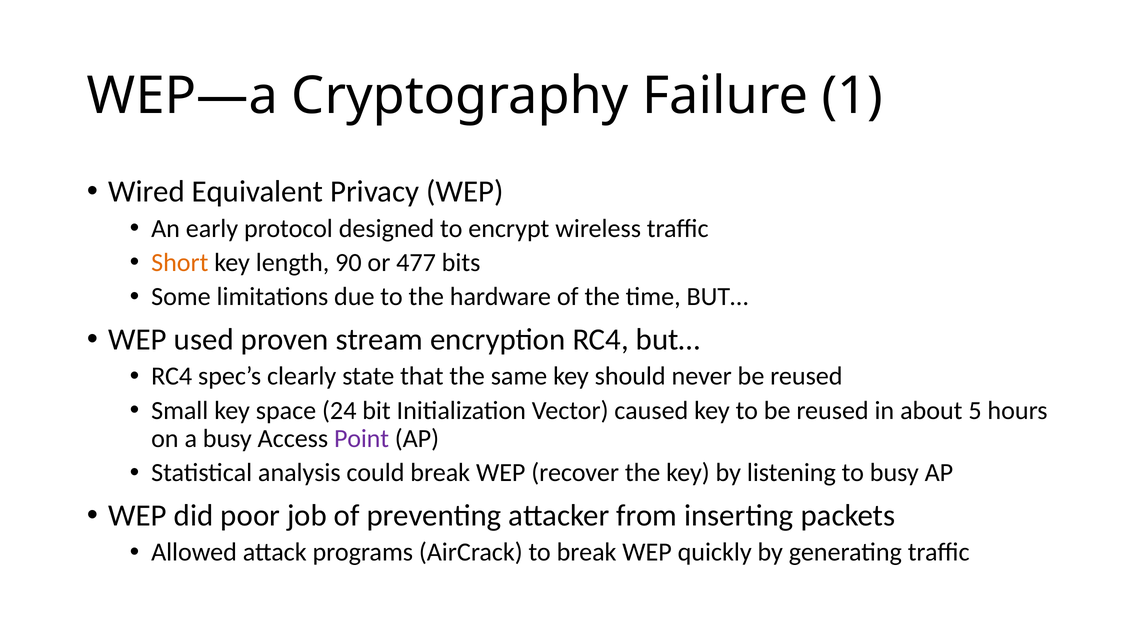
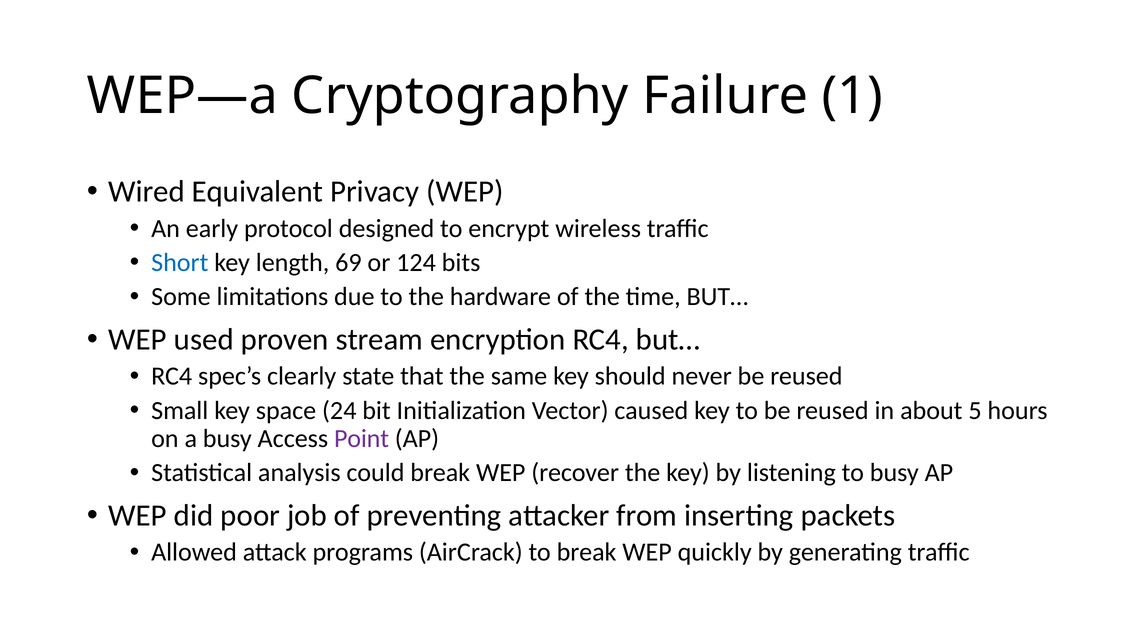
Short colour: orange -> blue
90: 90 -> 69
477: 477 -> 124
